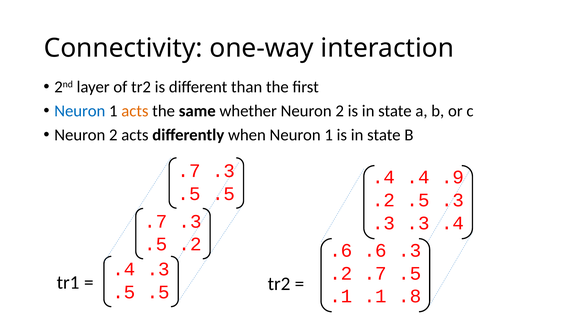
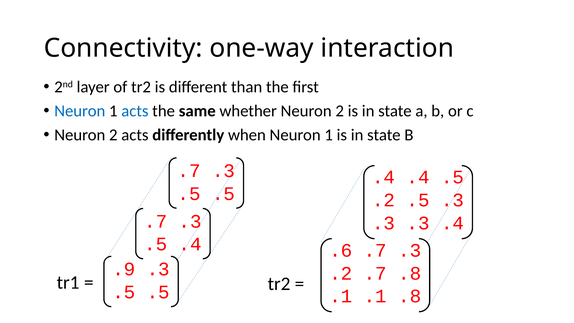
acts at (135, 111) colour: orange -> blue
.4 .9: .9 -> .5
.2 at (190, 244): .2 -> .4
.6 .6: .6 -> .7
.4 at (124, 269): .4 -> .9
.7 .5: .5 -> .8
